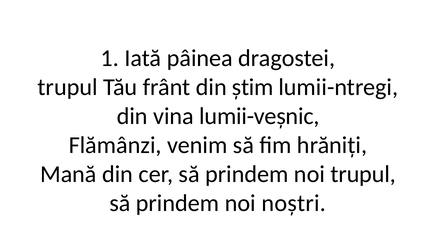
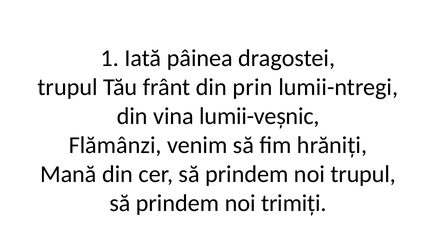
știm: știm -> prin
noștri: noștri -> trimiți
